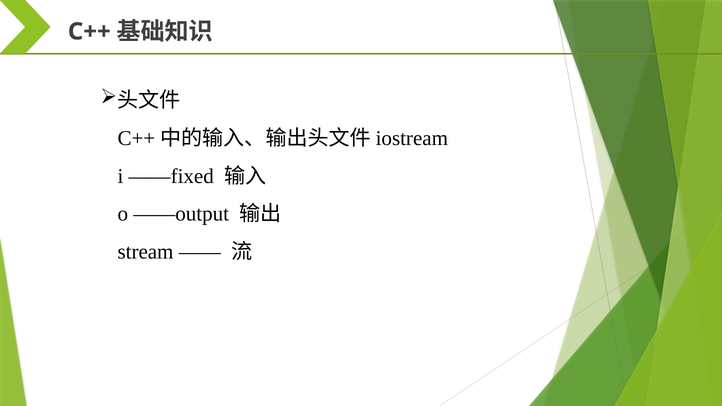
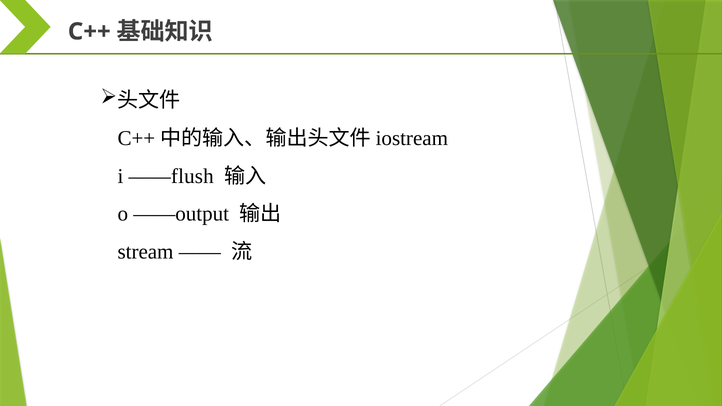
——fixed: ——fixed -> ——flush
